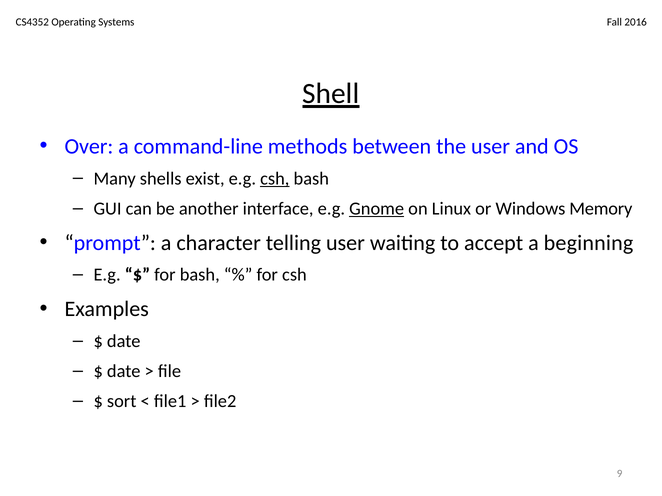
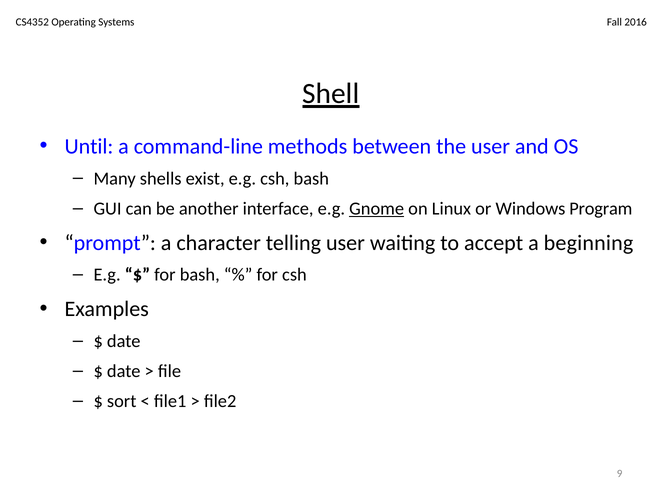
Over: Over -> Until
csh at (275, 179) underline: present -> none
Memory: Memory -> Program
